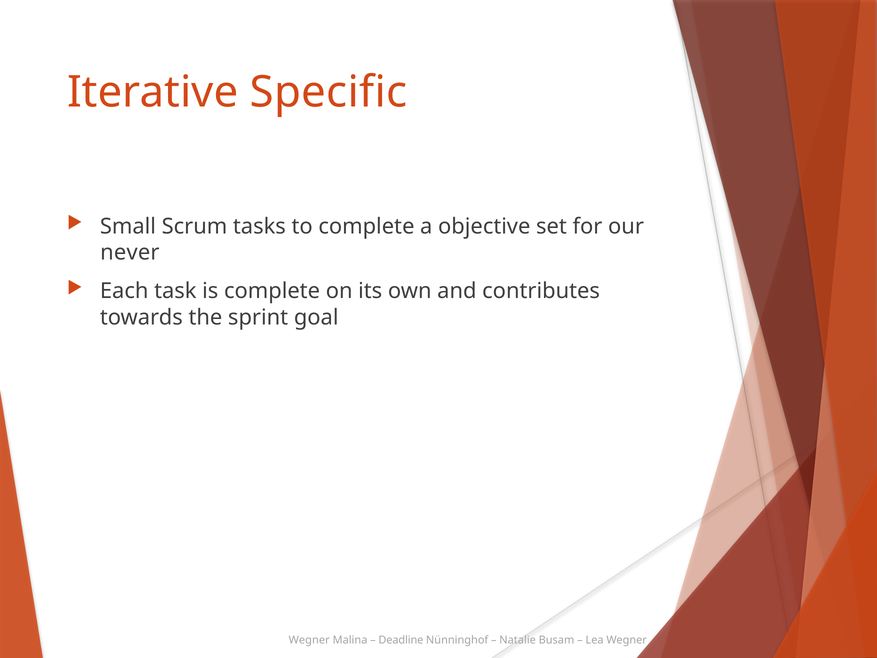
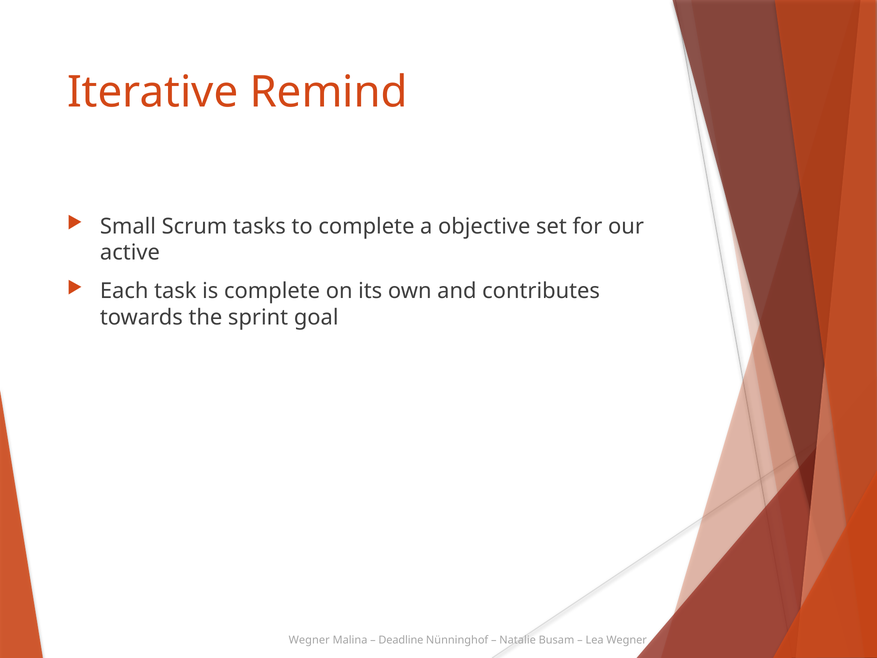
Specific: Specific -> Remind
never: never -> active
